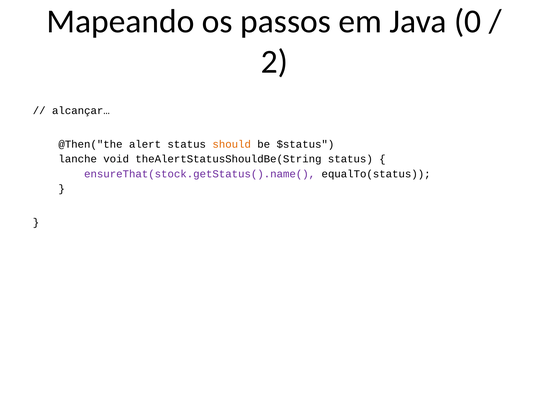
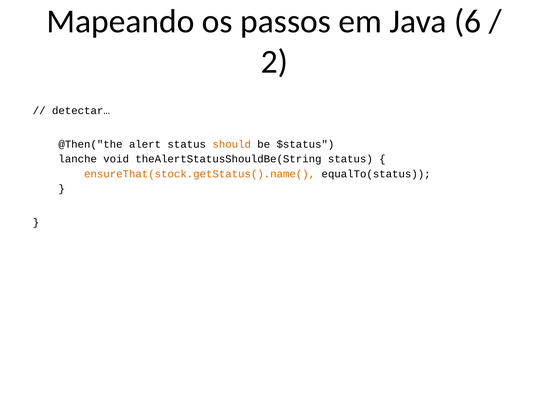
0: 0 -> 6
alcançar…: alcançar… -> detectar…
ensureThat(stock.getStatus().name( colour: purple -> orange
